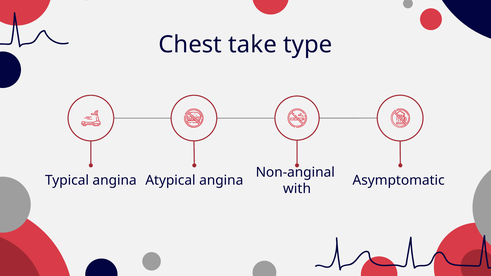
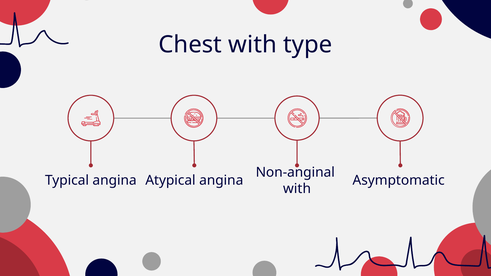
Chest take: take -> with
